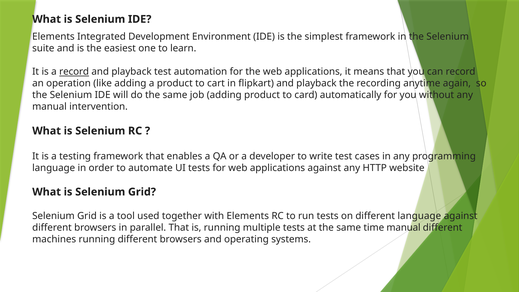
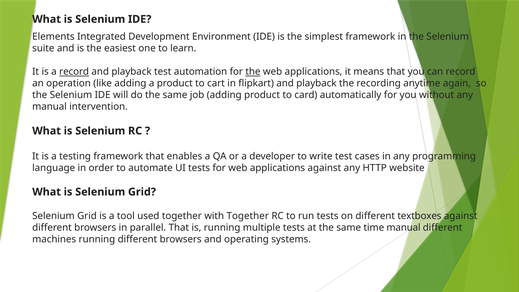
the at (253, 72) underline: none -> present
with Elements: Elements -> Together
different language: language -> textboxes
